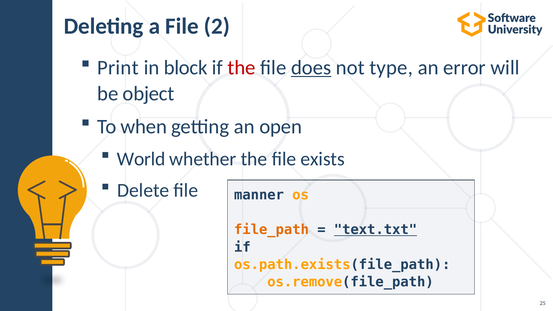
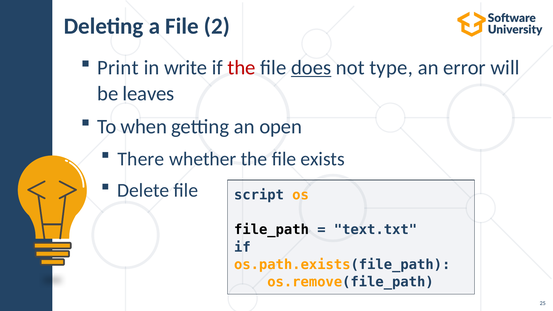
block: block -> write
object: object -> leaves
World: World -> There
manner: manner -> script
file_path colour: orange -> black
text.txt underline: present -> none
